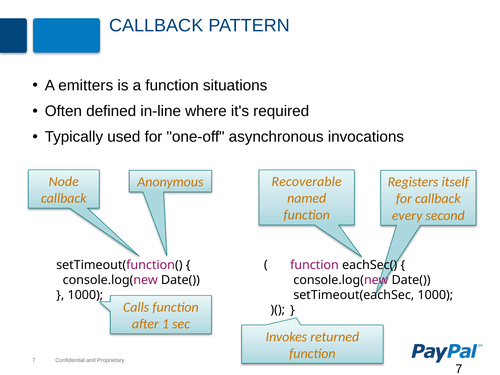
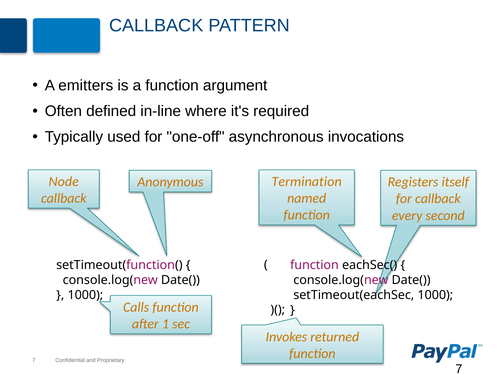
situations: situations -> argument
Recoverable: Recoverable -> Termination
